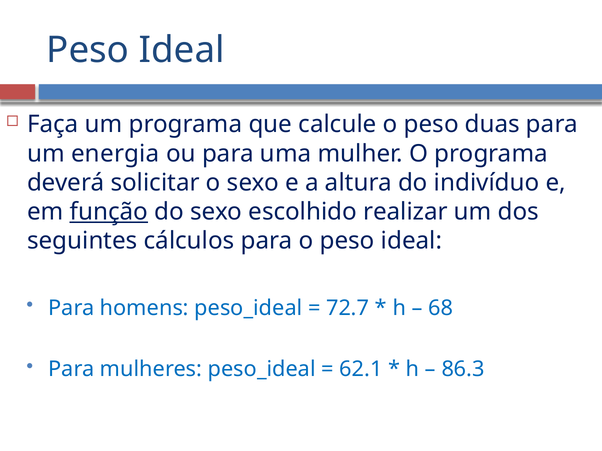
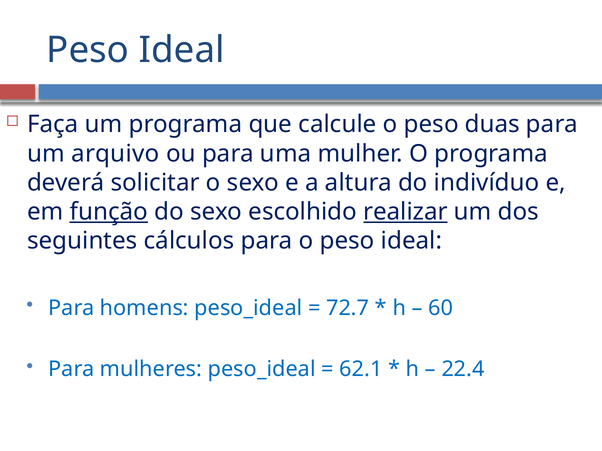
energia: energia -> arquivo
realizar underline: none -> present
68: 68 -> 60
86.3: 86.3 -> 22.4
